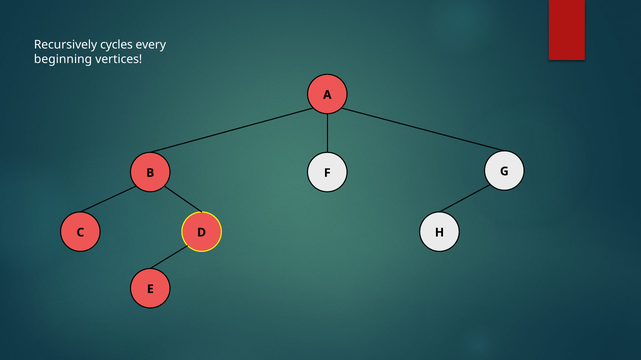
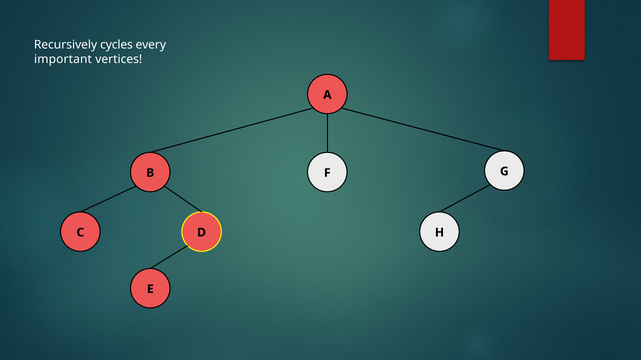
beginning: beginning -> important
